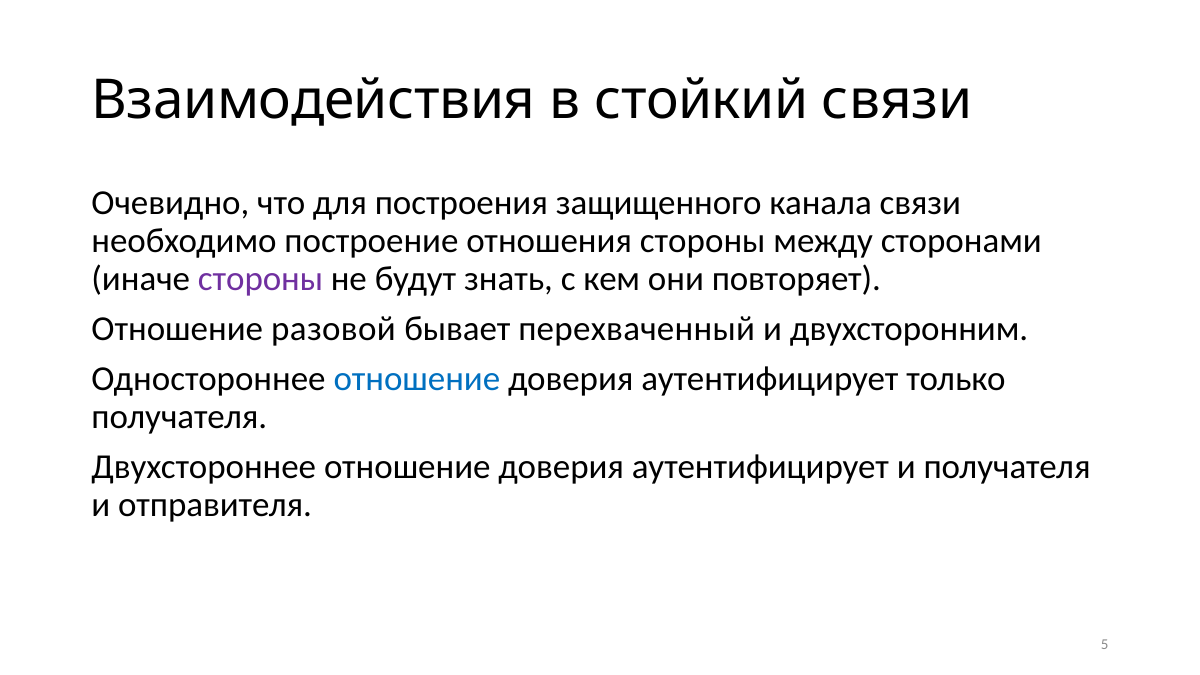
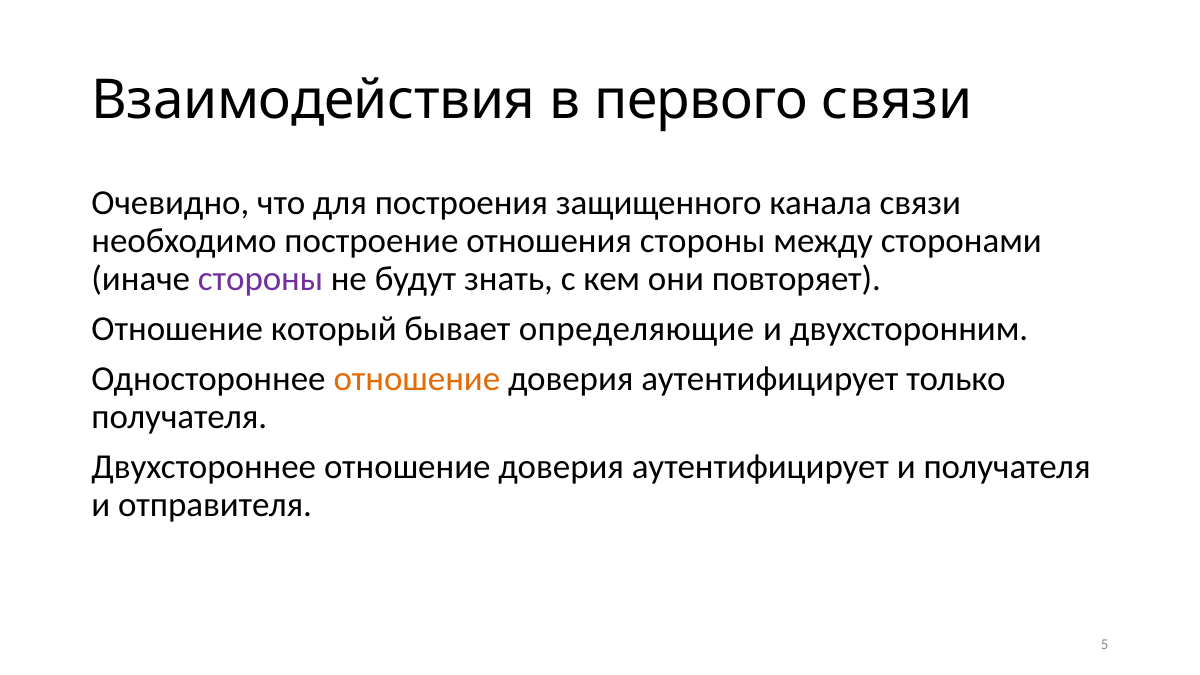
стойкий: стойкий -> первого
разовой: разовой -> который
перехваченный: перехваченный -> определяющие
отношение at (417, 379) colour: blue -> orange
